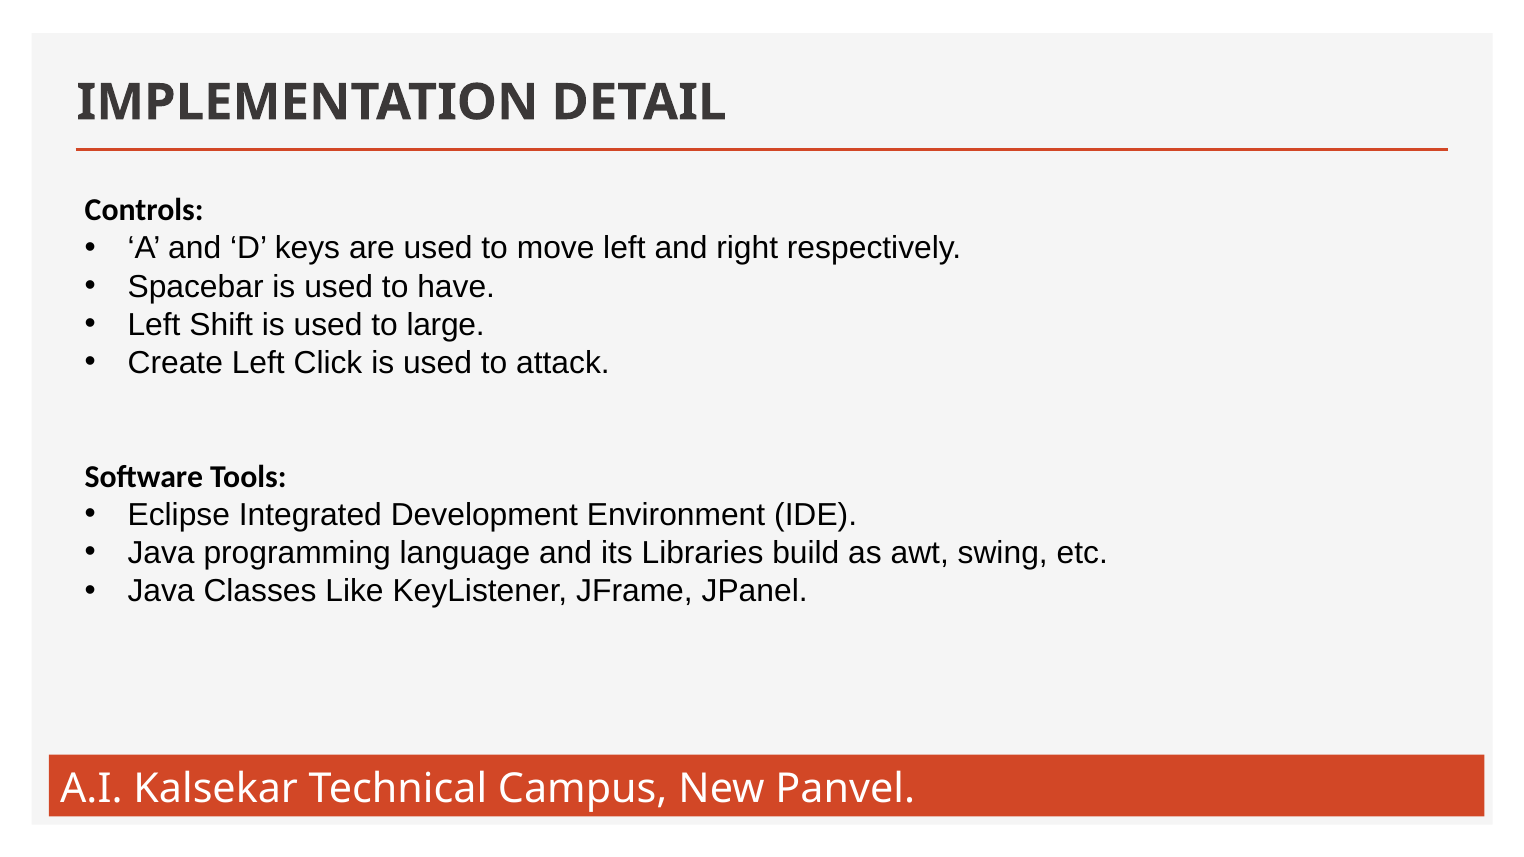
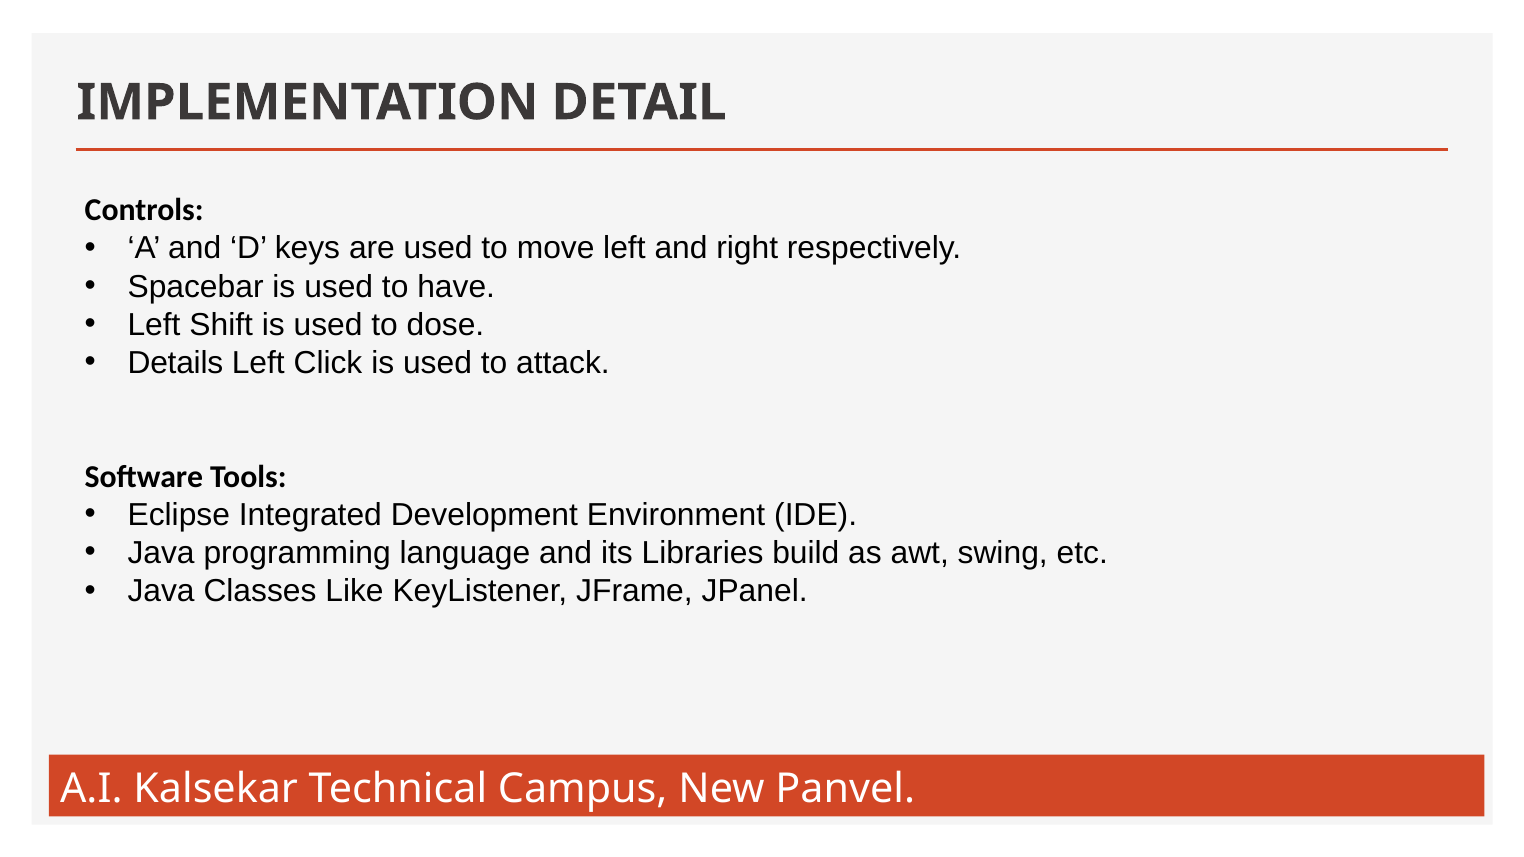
large: large -> dose
Create: Create -> Details
